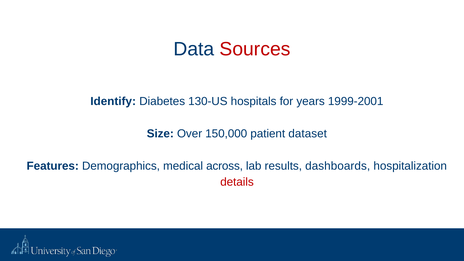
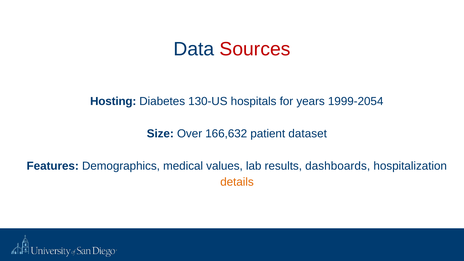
Identify: Identify -> Hosting
1999-2001: 1999-2001 -> 1999-2054
150,000: 150,000 -> 166,632
across: across -> values
details colour: red -> orange
